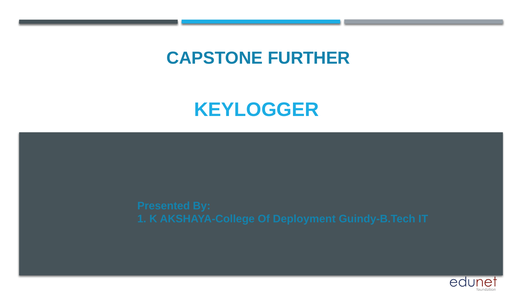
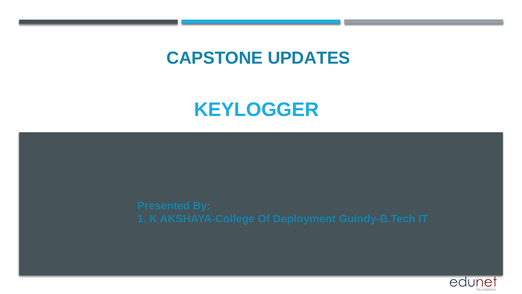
FURTHER: FURTHER -> UPDATES
